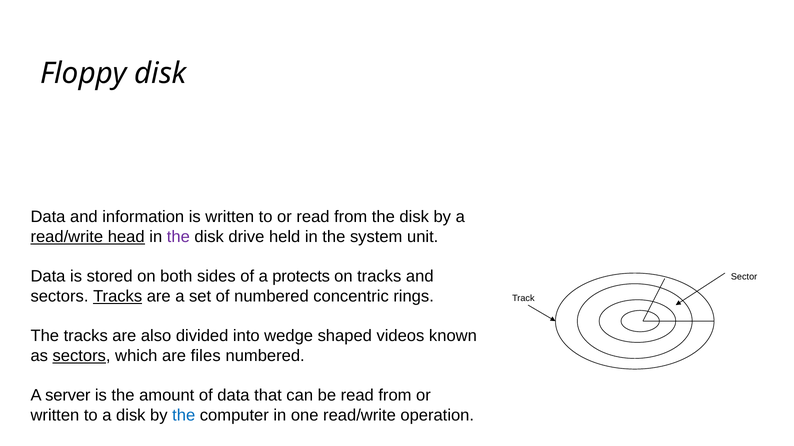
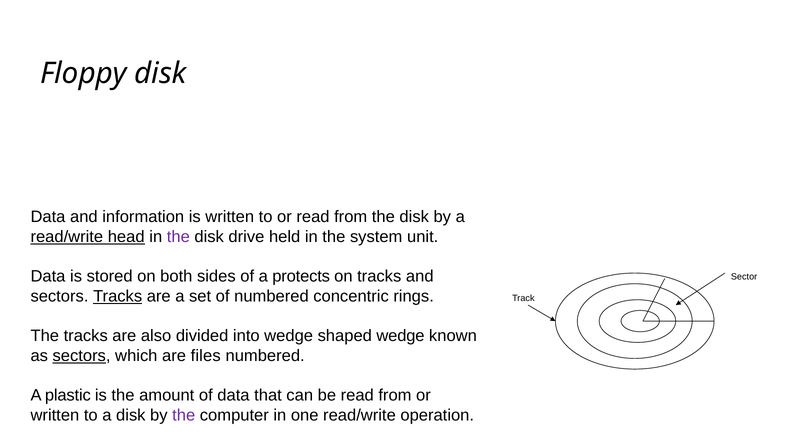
shaped videos: videos -> wedge
server: server -> plastic
the at (184, 416) colour: blue -> purple
